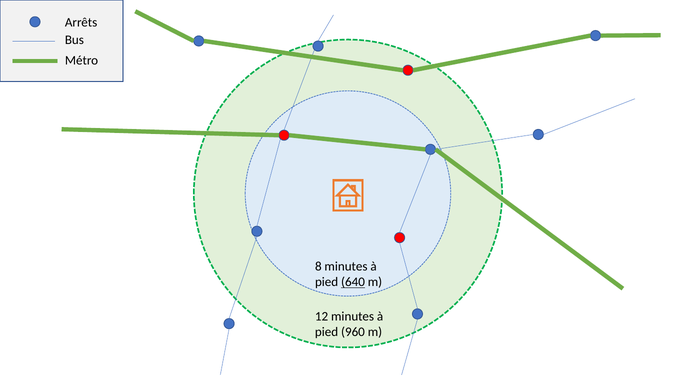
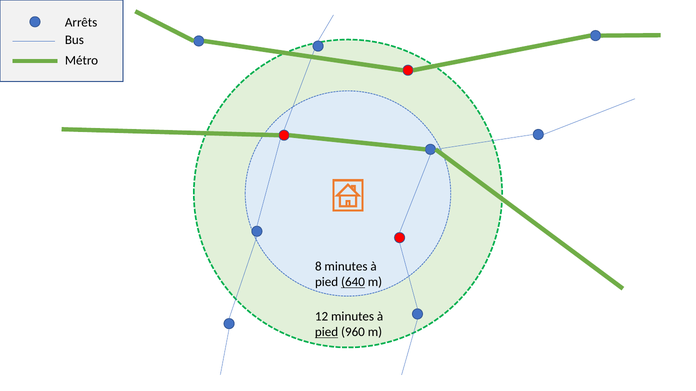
pied at (327, 333) underline: none -> present
